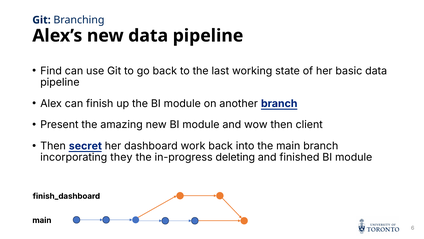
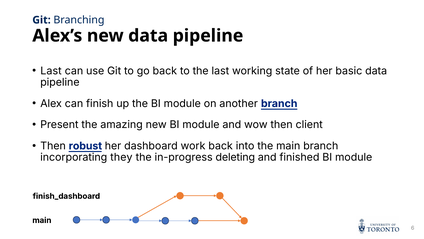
Find at (51, 71): Find -> Last
secret: secret -> robust
